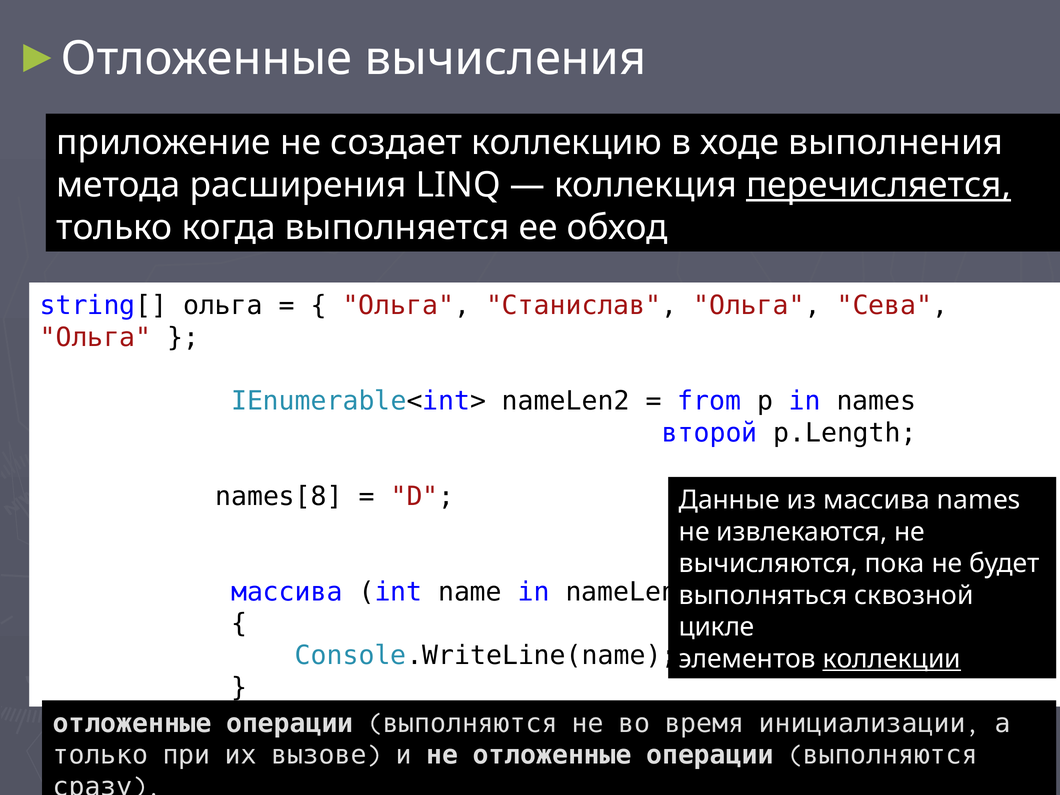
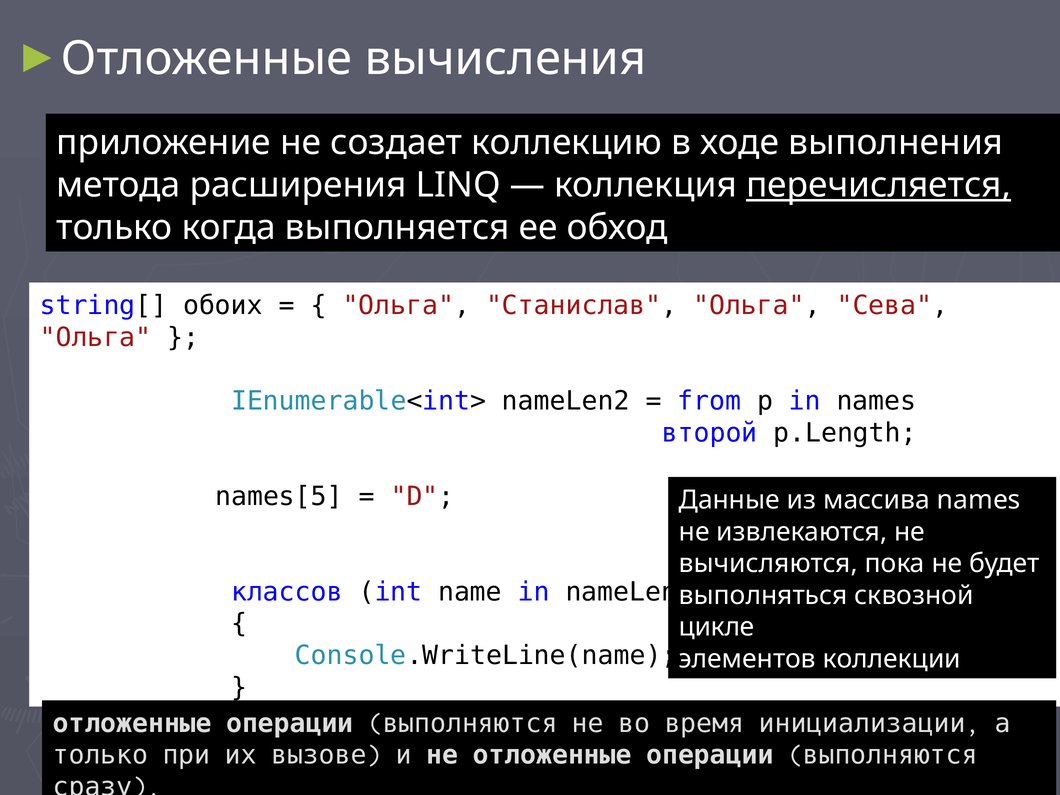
string[ ольга: ольга -> обоих
names[8: names[8 -> names[5
массива at (287, 592): массива -> классов
коллекции underline: present -> none
